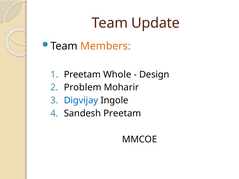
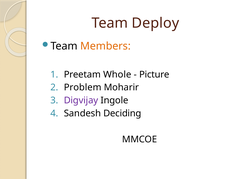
Update: Update -> Deploy
Design: Design -> Picture
Digvijay colour: blue -> purple
Sandesh Preetam: Preetam -> Deciding
